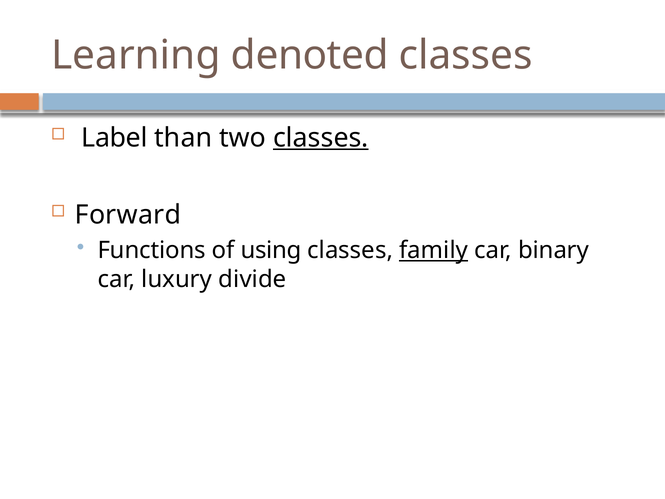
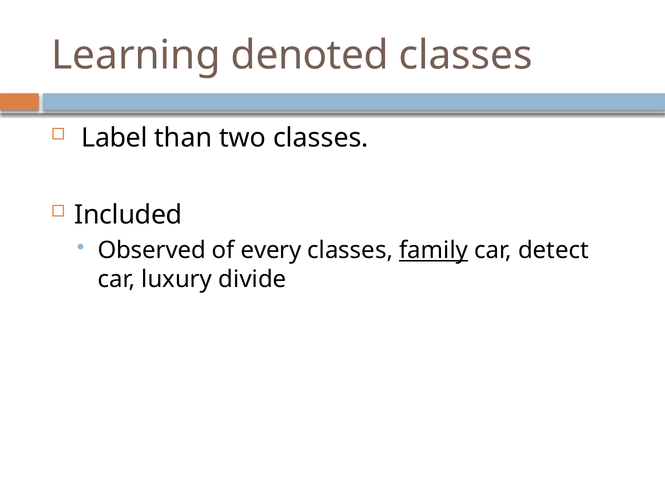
classes at (321, 138) underline: present -> none
Forward: Forward -> Included
Functions: Functions -> Observed
using: using -> every
binary: binary -> detect
